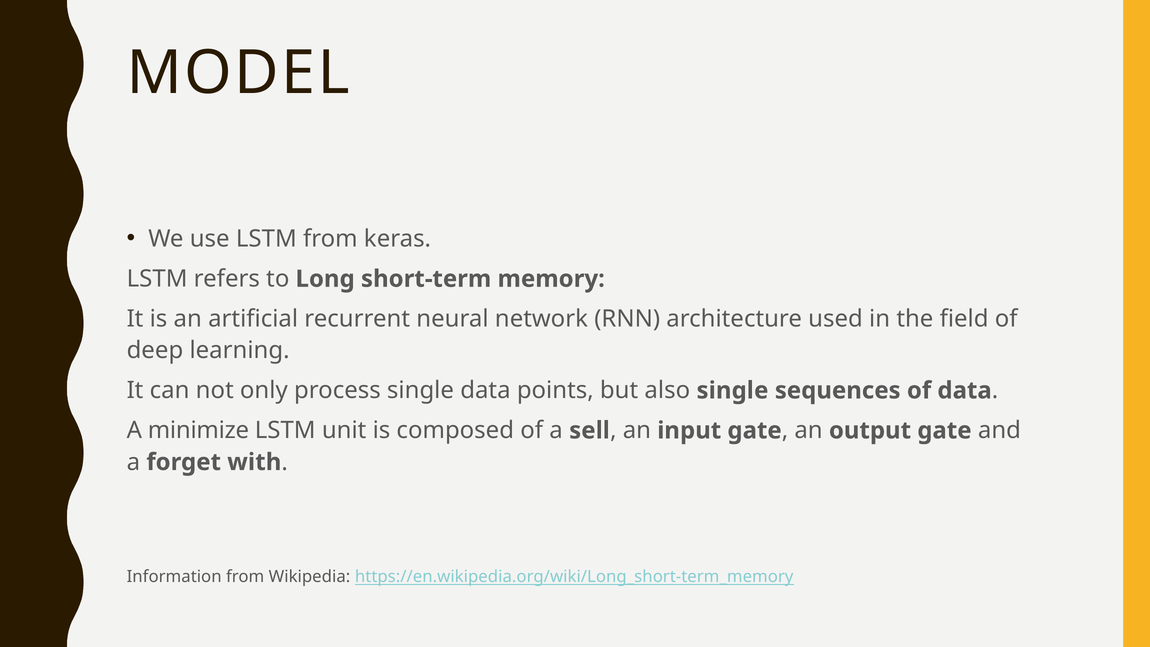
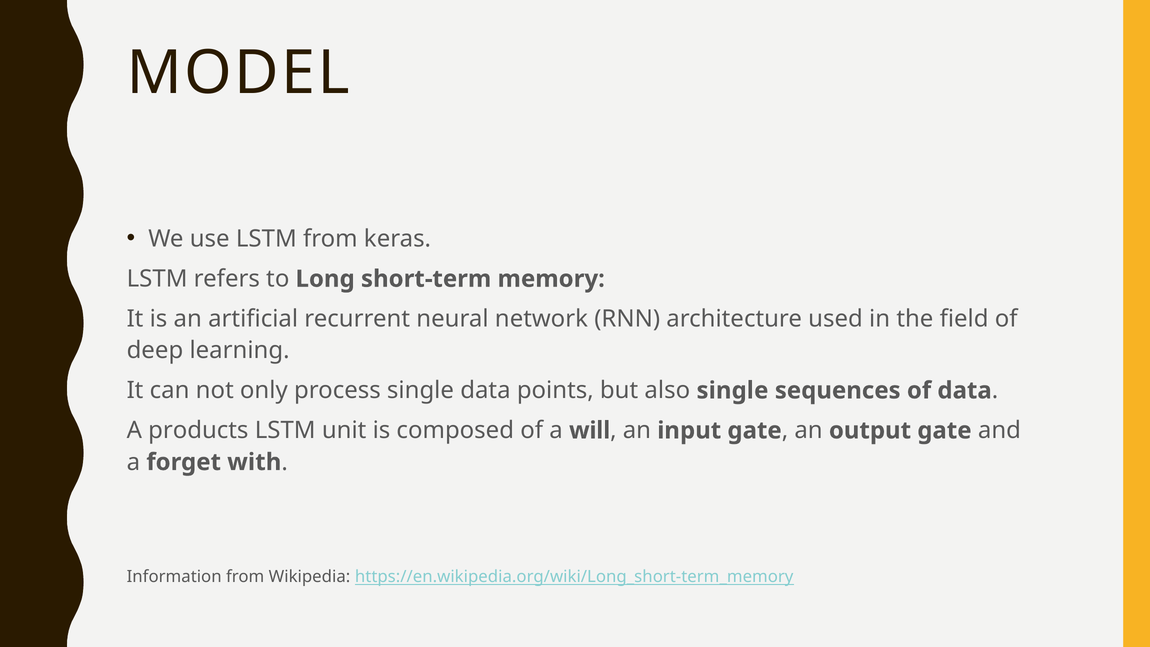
minimize: minimize -> products
sell: sell -> will
